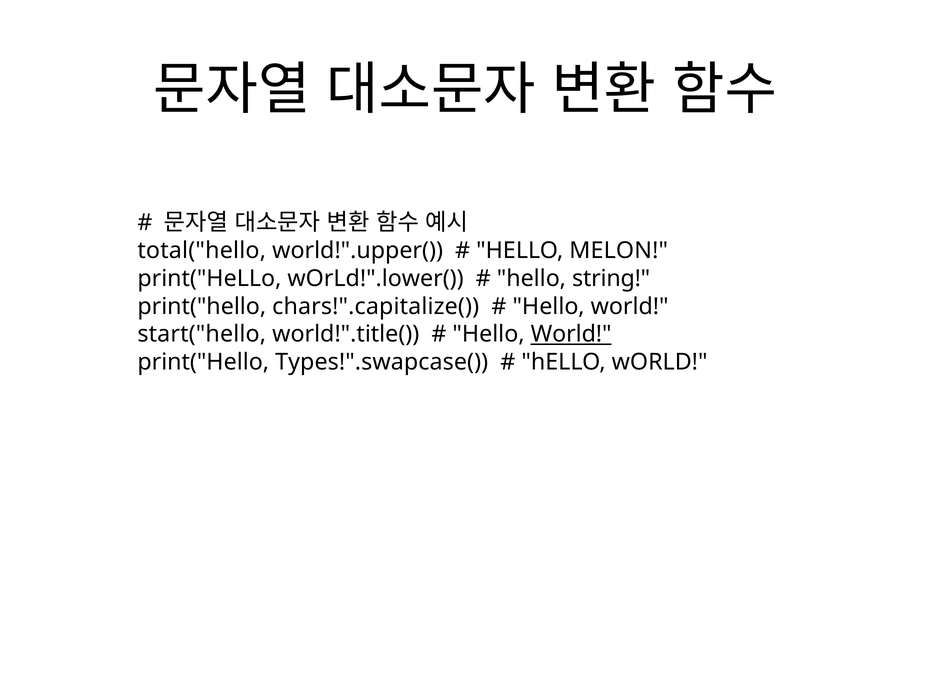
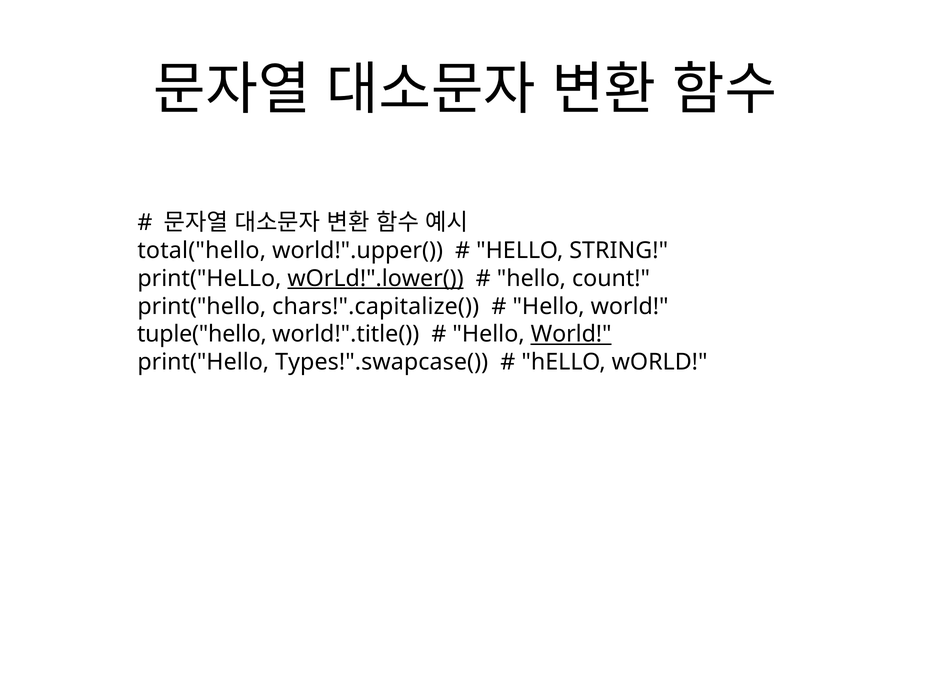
MELON: MELON -> STRING
wOrLd!".lower( underline: none -> present
string: string -> count
start("hello: start("hello -> tuple("hello
